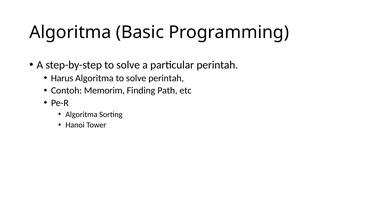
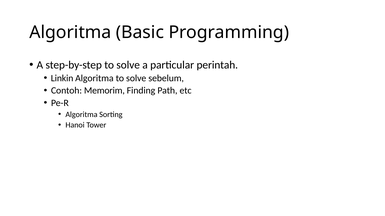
Harus: Harus -> Linkin
solve perintah: perintah -> sebelum
